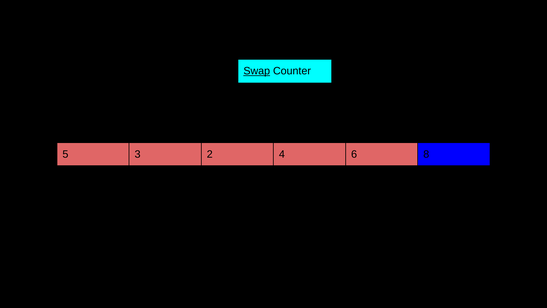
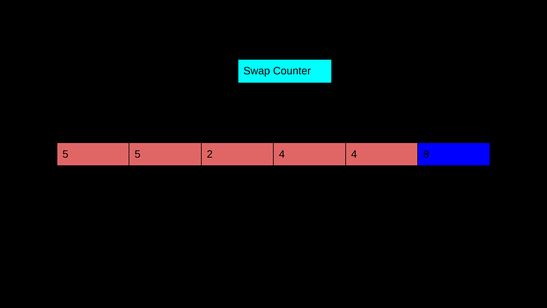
Swap underline: present -> none
5 3: 3 -> 5
4 6: 6 -> 4
